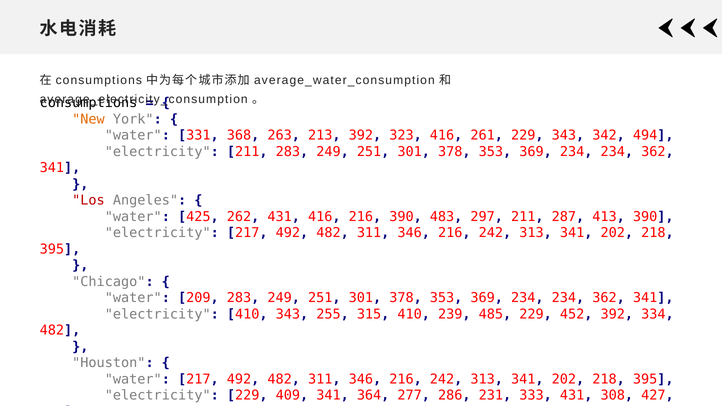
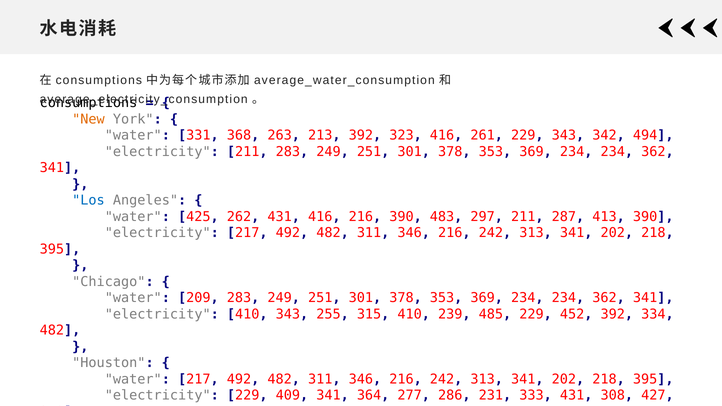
Los colour: red -> blue
